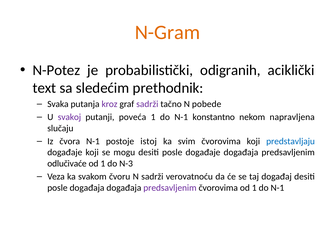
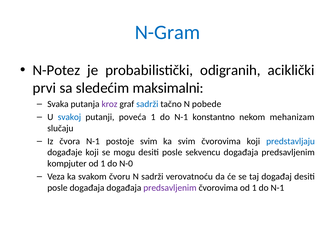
N-Gram colour: orange -> blue
text: text -> prvi
prethodnik: prethodnik -> maksimalni
sadrži at (147, 104) colour: purple -> blue
svakoj colour: purple -> blue
napravljena: napravljena -> mehanizam
postoje istoj: istoj -> svim
posle događaje: događaje -> sekvencu
odlučivaće: odlučivaće -> kompjuter
N-3: N-3 -> N-0
